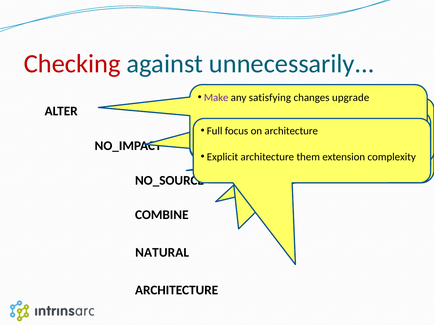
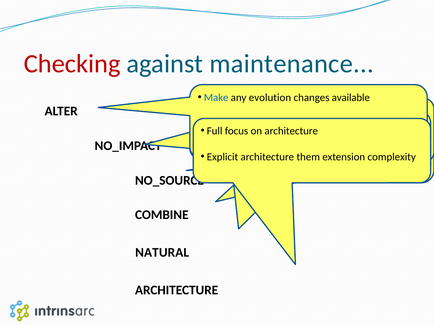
unnecessarily: unnecessarily -> maintenance
Make colour: purple -> blue
satisfying: satisfying -> evolution
changes upgrade: upgrade -> available
